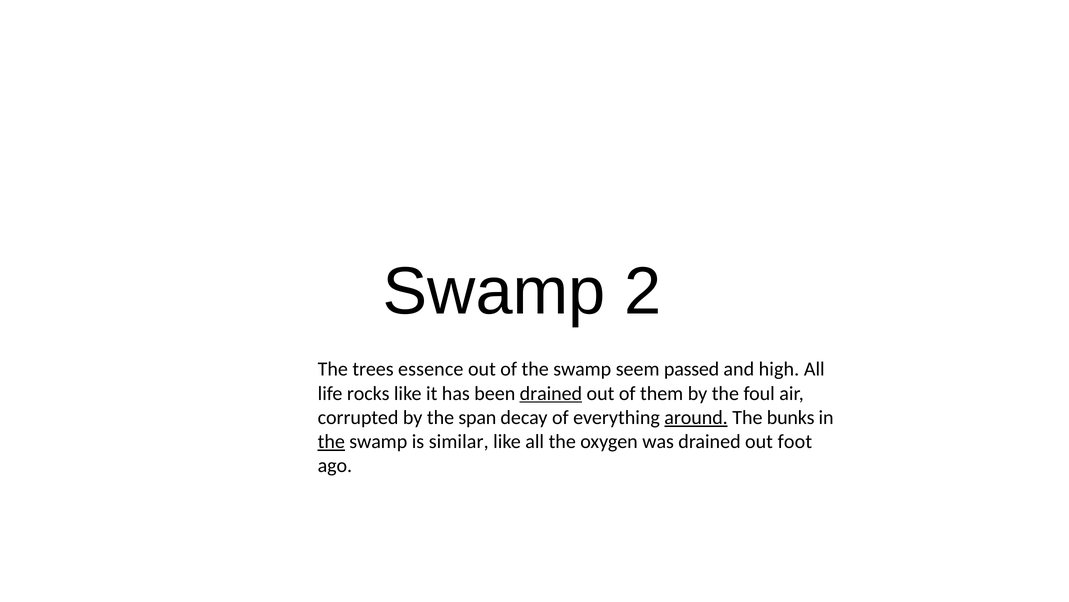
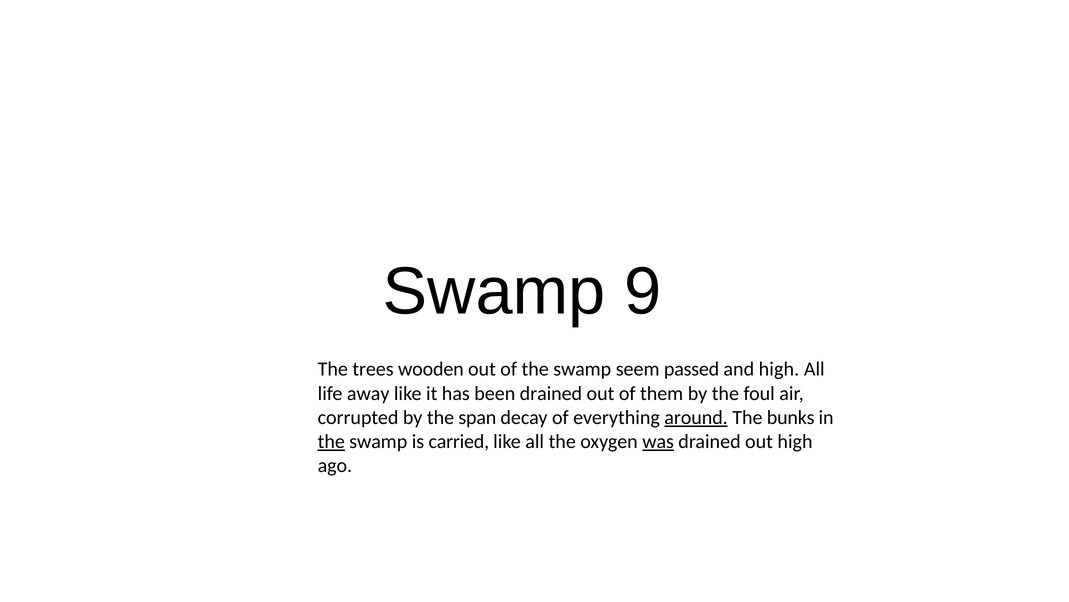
2: 2 -> 9
essence: essence -> wooden
rocks: rocks -> away
drained at (551, 393) underline: present -> none
similar: similar -> carried
was underline: none -> present
out foot: foot -> high
